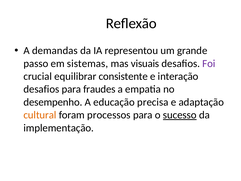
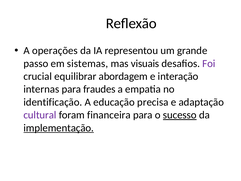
demandas: demandas -> operações
consistente: consistente -> abordagem
desafios at (41, 89): desafios -> internas
desempenho: desempenho -> identificação
cultural colour: orange -> purple
processos: processos -> financeira
implementação underline: none -> present
